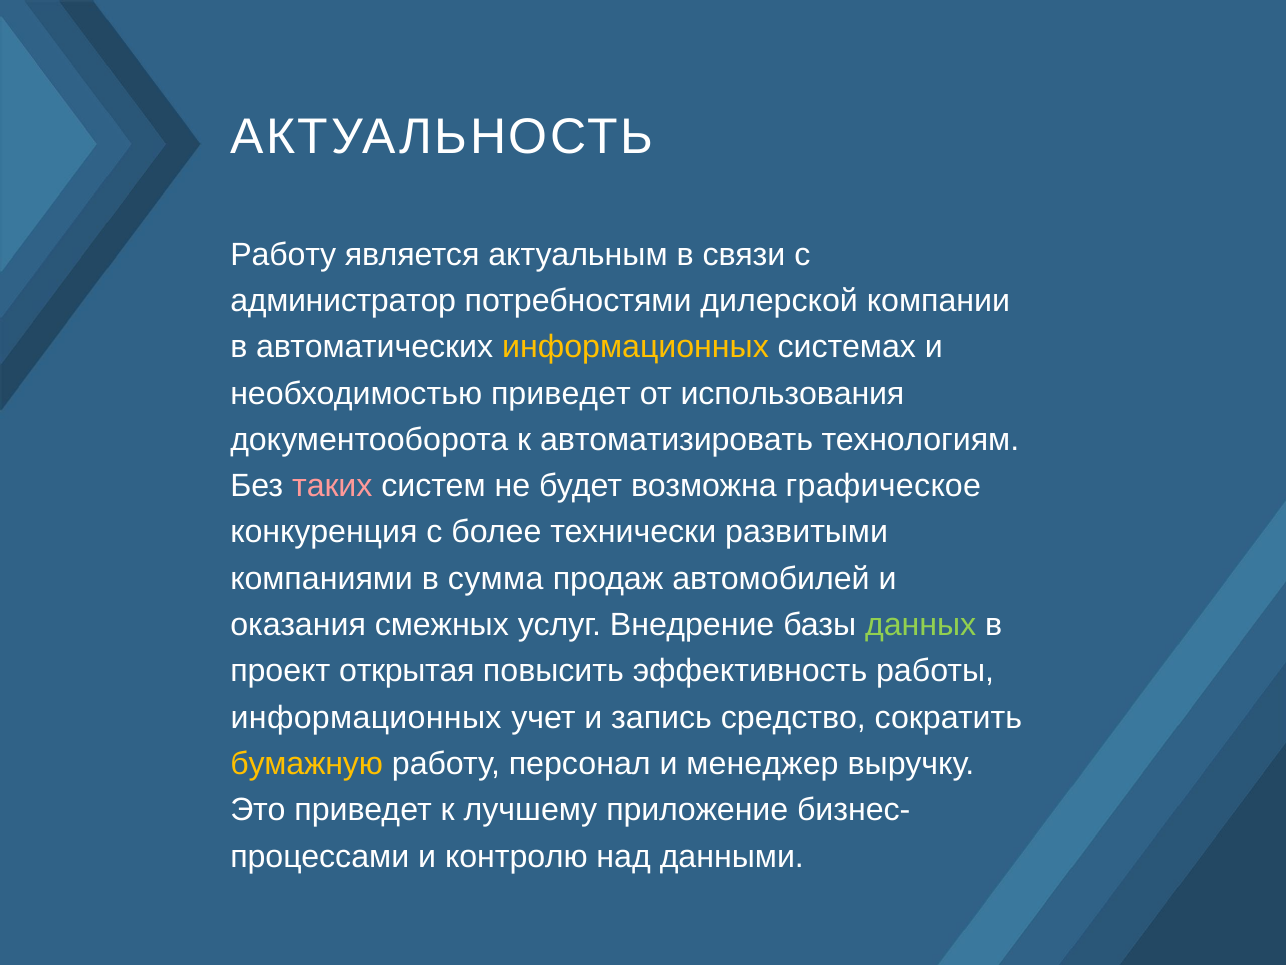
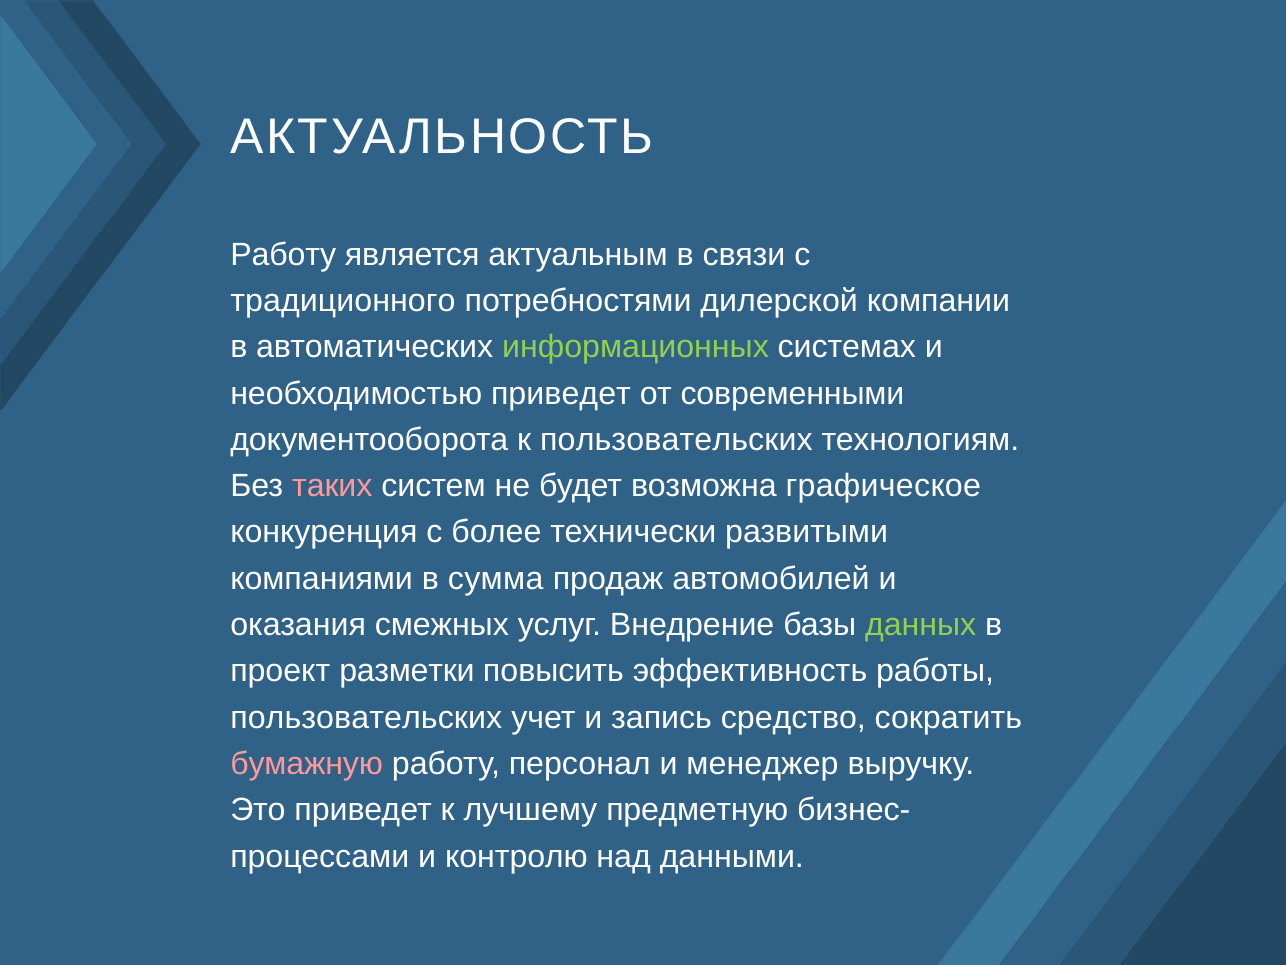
администратор: администратор -> традиционного
информационных at (636, 347) colour: yellow -> light green
использования: использования -> современными
к автоматизировать: автоматизировать -> пользовательских
открытая: открытая -> разметки
информационных at (366, 717): информационных -> пользовательских
бумажную colour: yellow -> pink
приложение: приложение -> предметную
